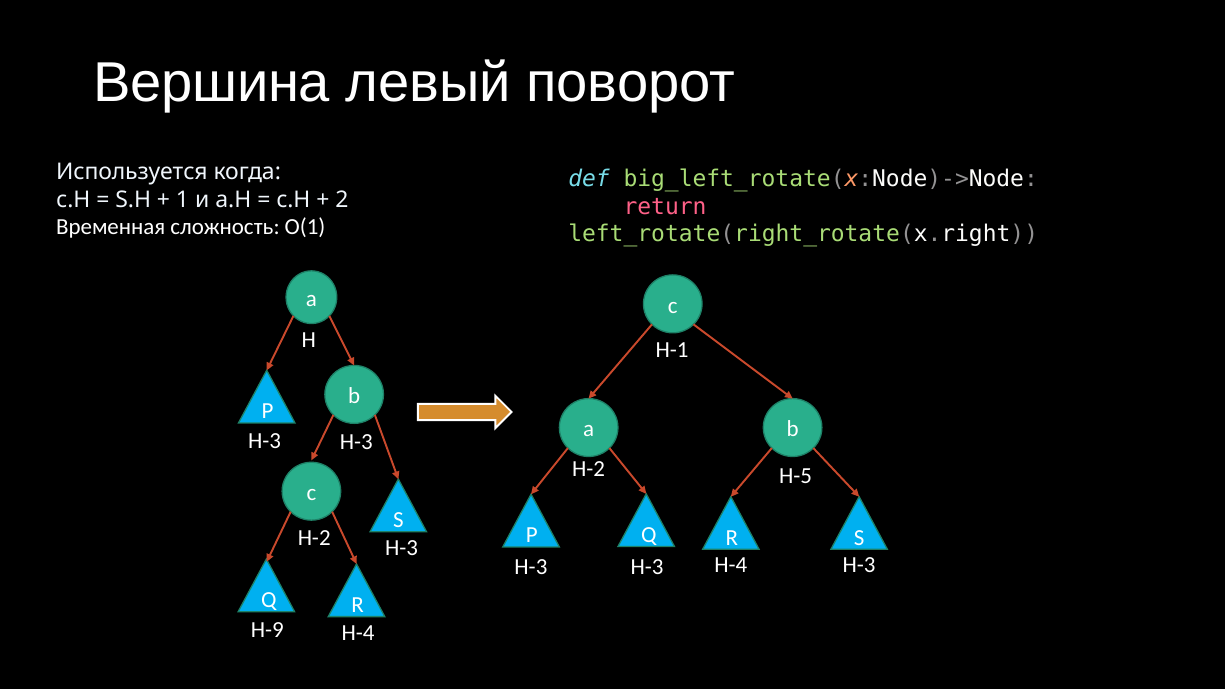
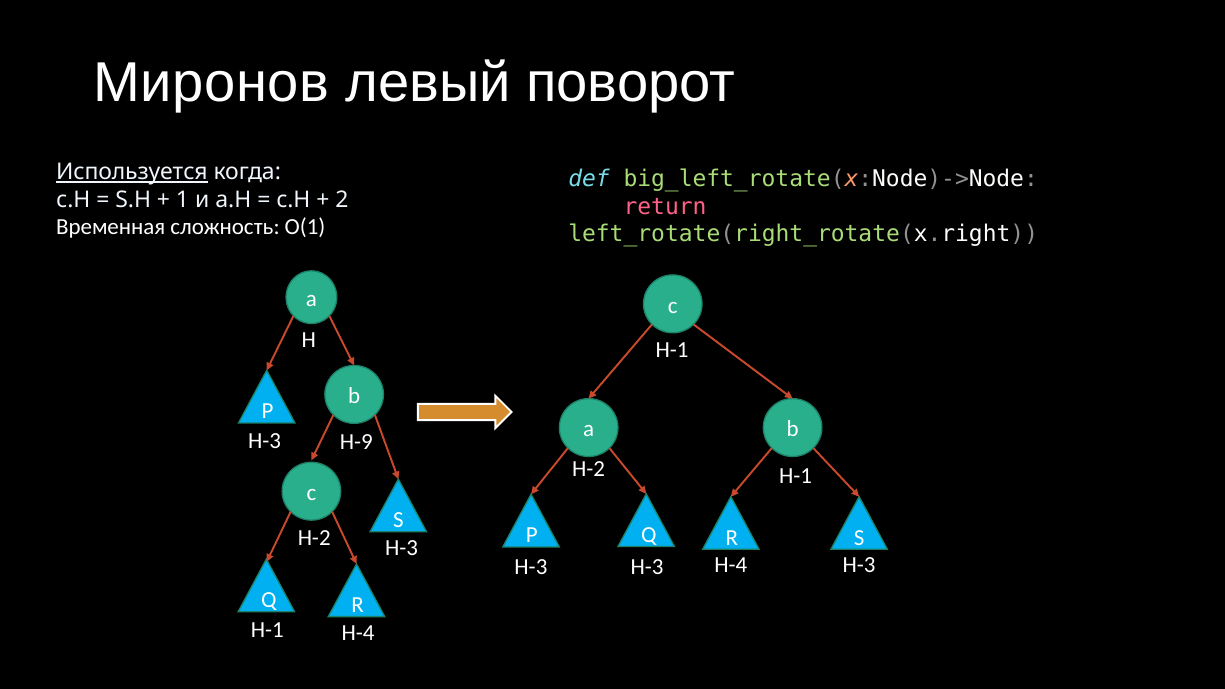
Вершина: Вершина -> Миронов
Используется underline: none -> present
H-3 at (356, 442): H-3 -> H-9
H-5 at (796, 476): H-5 -> H-1
H-9 at (267, 630): H-9 -> H-1
